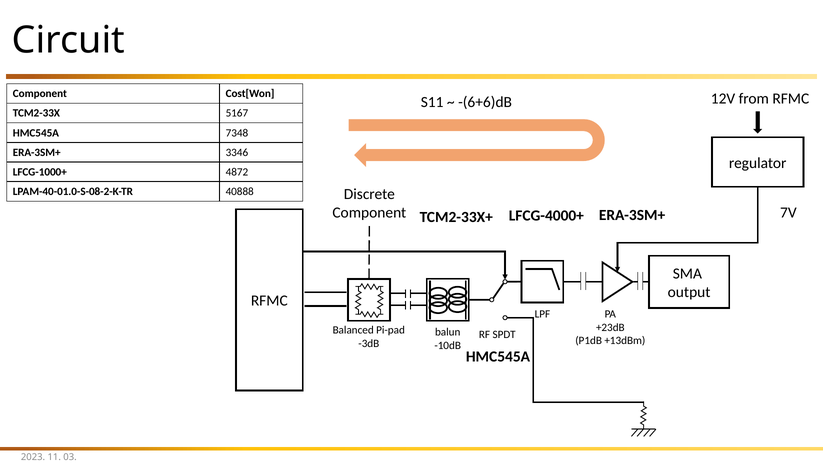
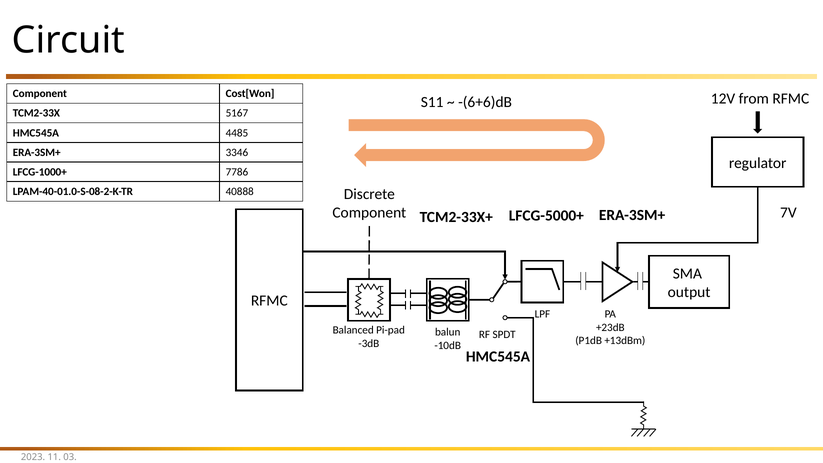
7348: 7348 -> 4485
4872: 4872 -> 7786
LFCG-4000+: LFCG-4000+ -> LFCG-5000+
